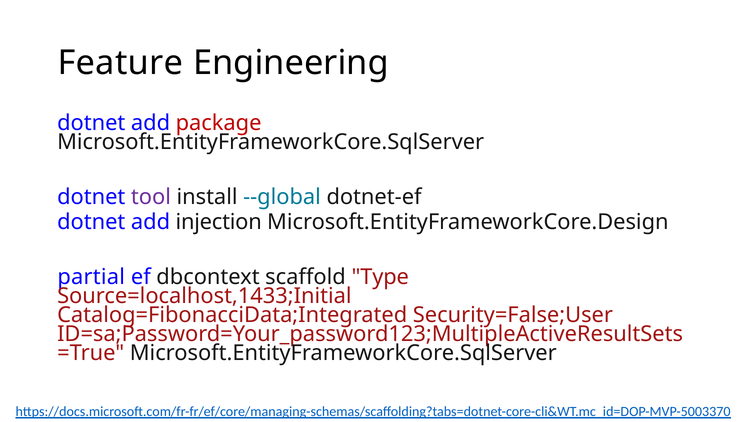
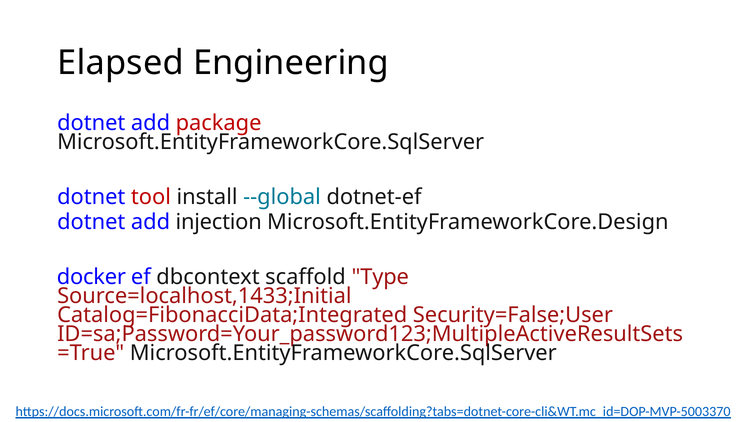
Feature: Feature -> Elapsed
tool colour: purple -> red
partial: partial -> docker
